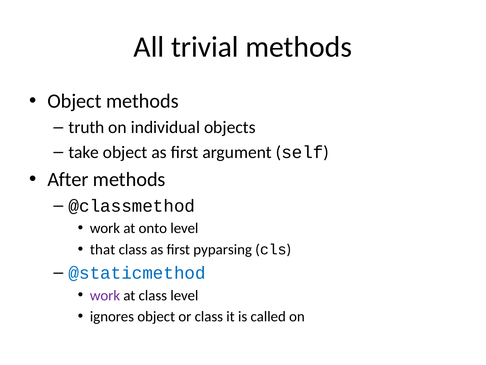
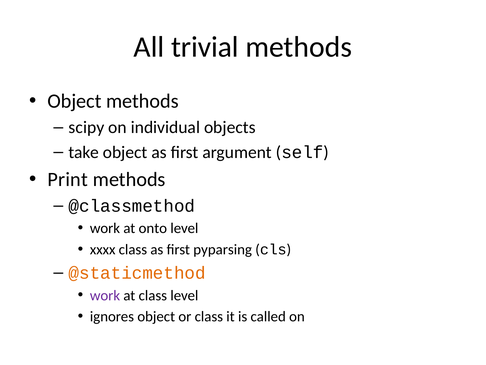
truth: truth -> scipy
After: After -> Print
that: that -> xxxx
@staticmethod colour: blue -> orange
